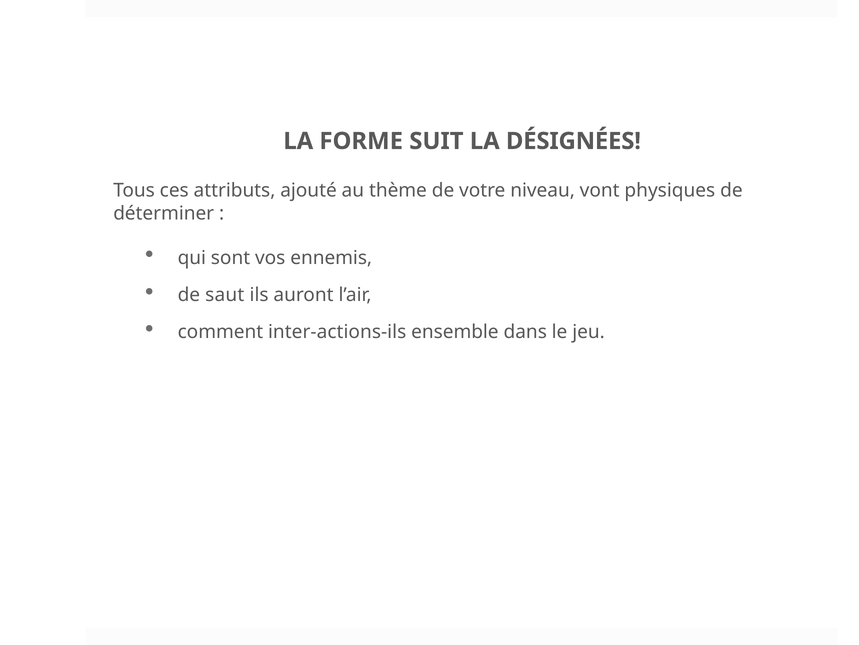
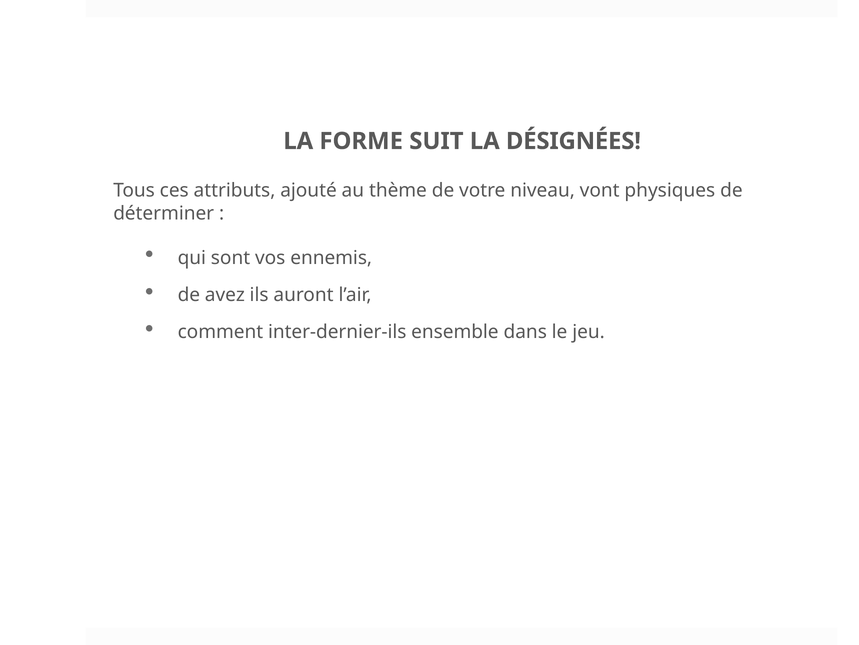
saut: saut -> avez
inter-actions-ils: inter-actions-ils -> inter-dernier-ils
